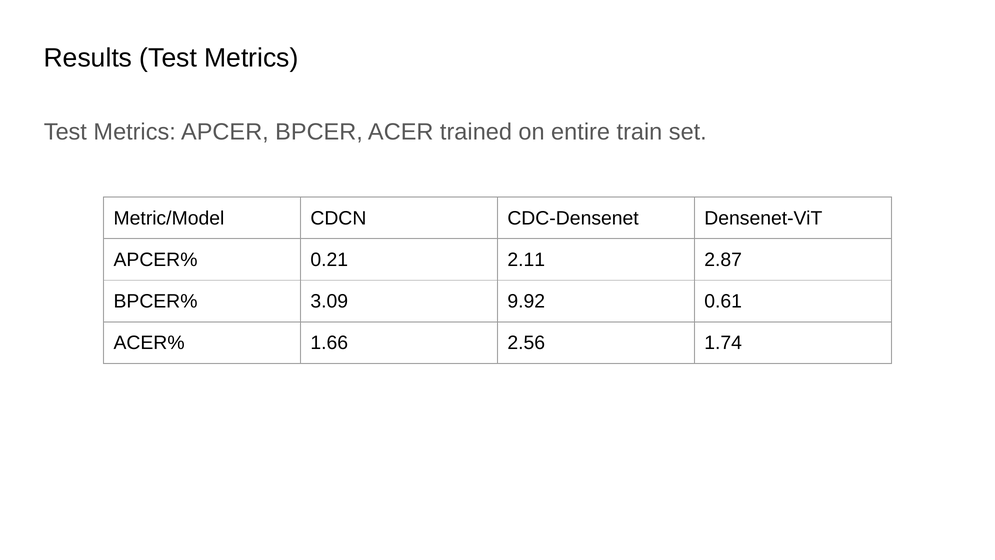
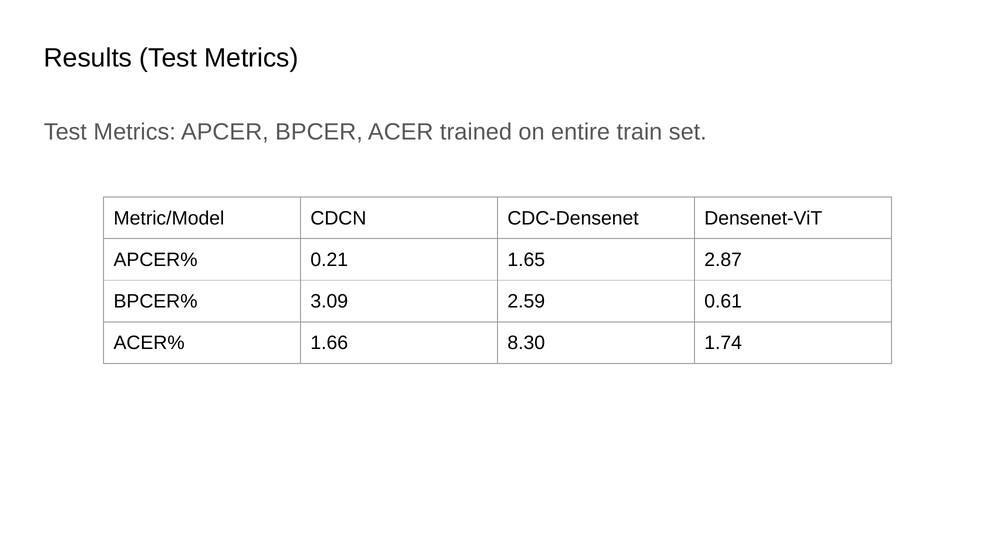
2.11: 2.11 -> 1.65
9.92: 9.92 -> 2.59
2.56: 2.56 -> 8.30
